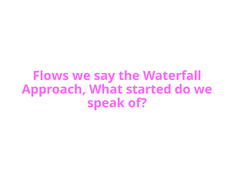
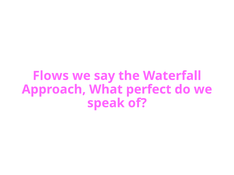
started: started -> perfect
